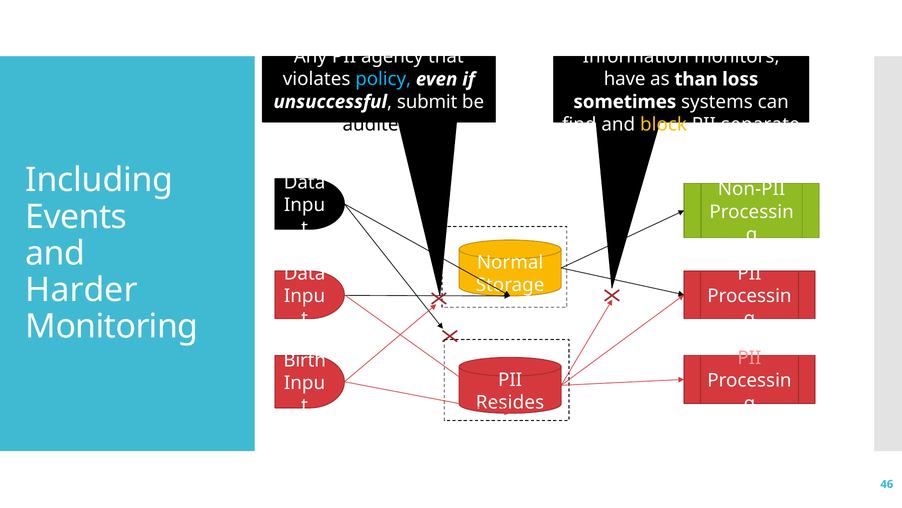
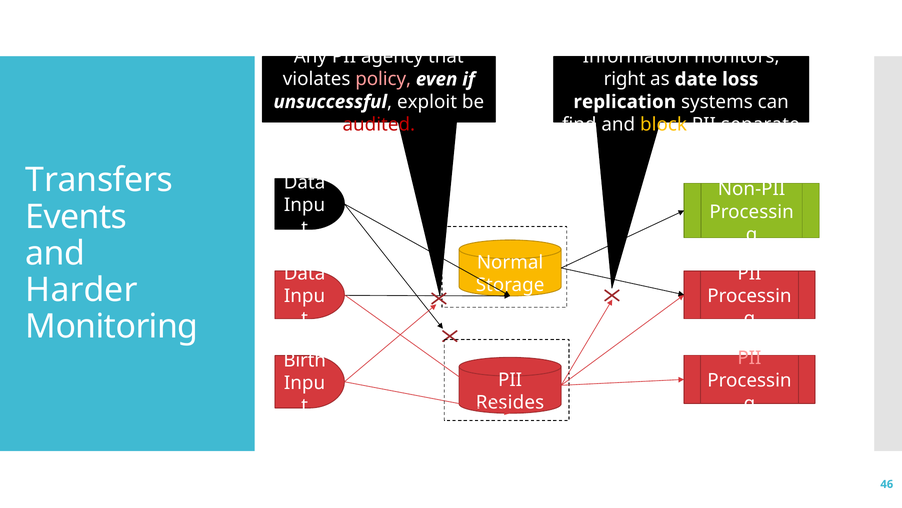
policy colour: light blue -> pink
have: have -> right
than: than -> date
submit: submit -> exploit
sometimes: sometimes -> replication
audited colour: black -> red
Including: Including -> Transfers
